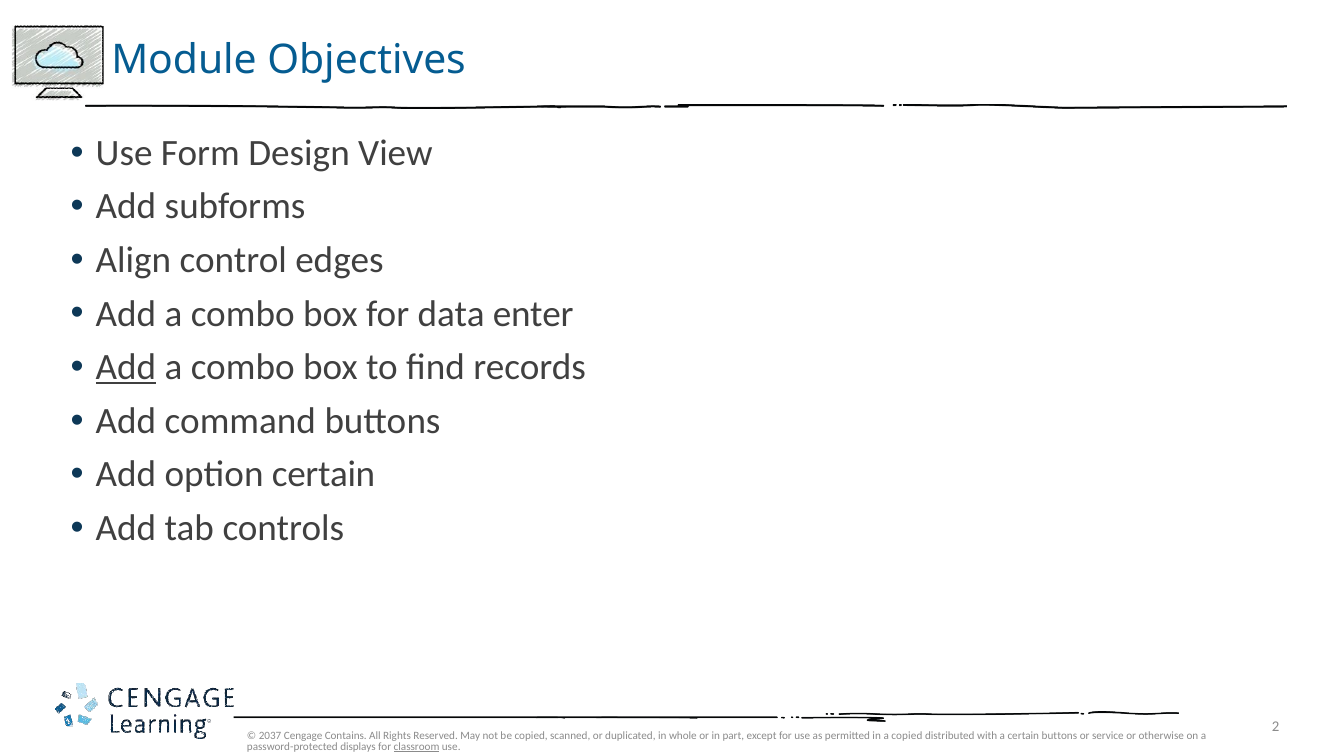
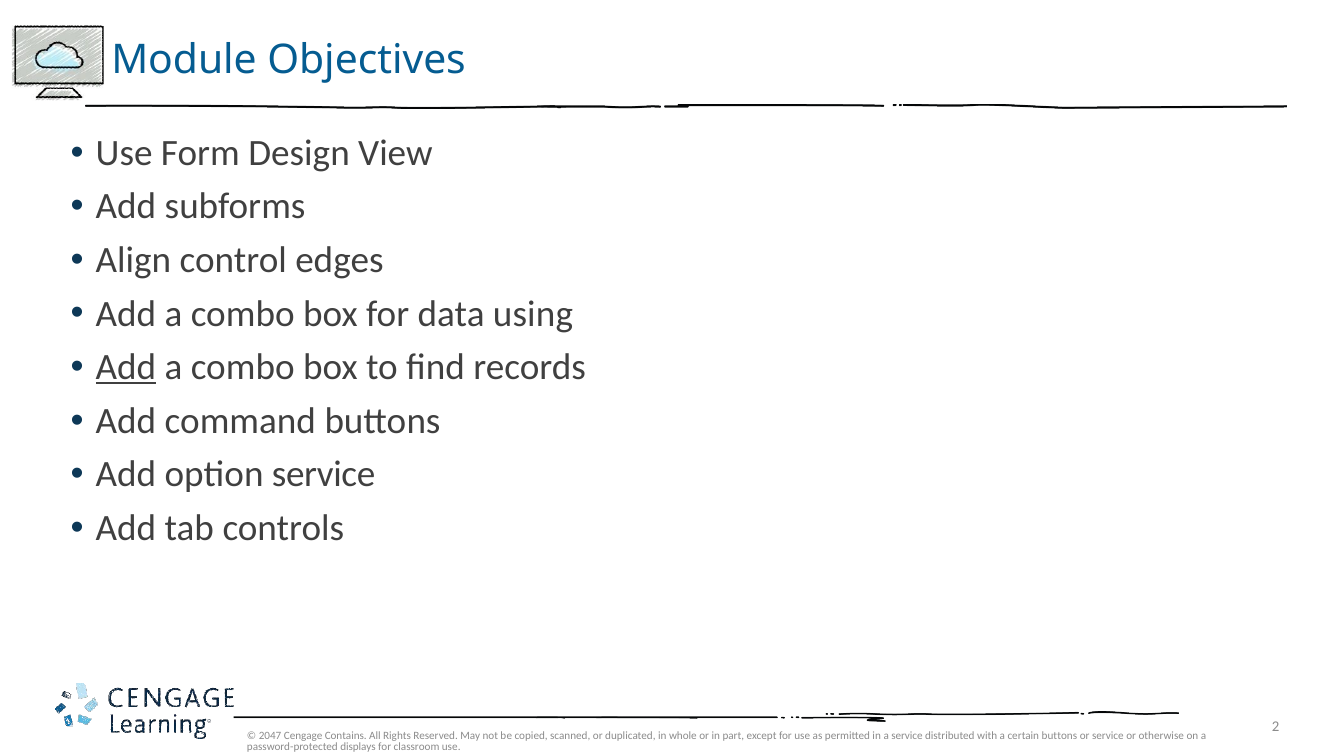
enter: enter -> using
option certain: certain -> service
2037: 2037 -> 2047
a copied: copied -> service
classroom underline: present -> none
